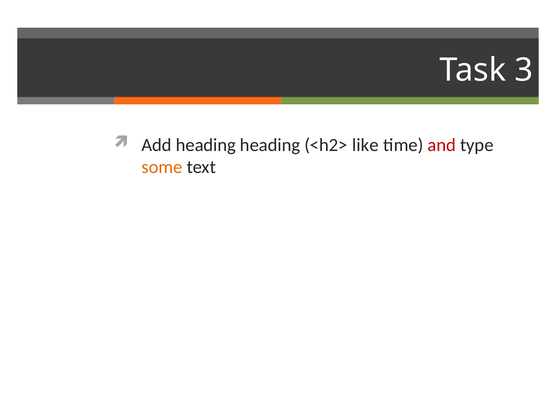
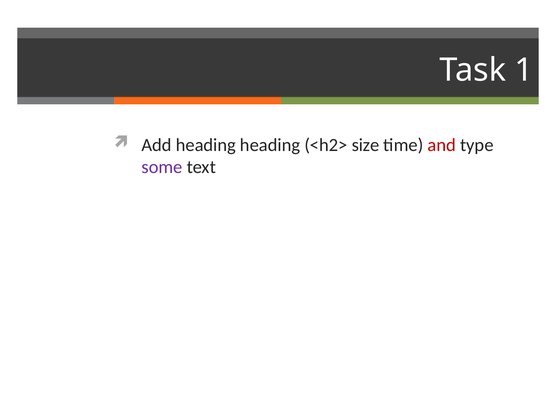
3: 3 -> 1
like: like -> size
some colour: orange -> purple
